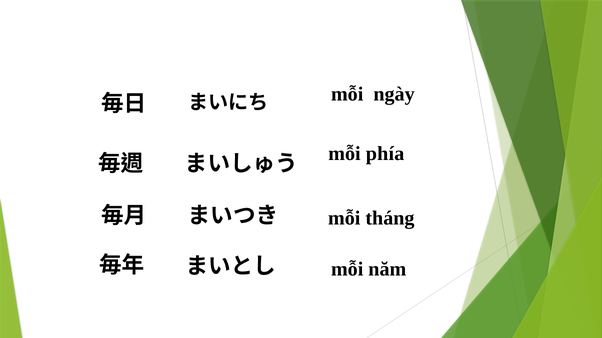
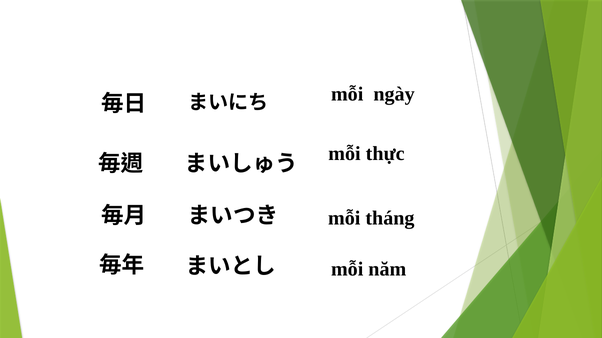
phía: phía -> thực
